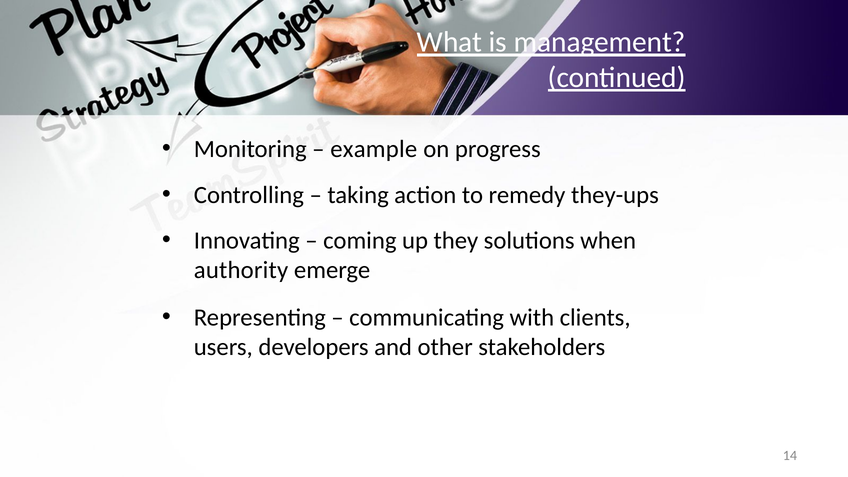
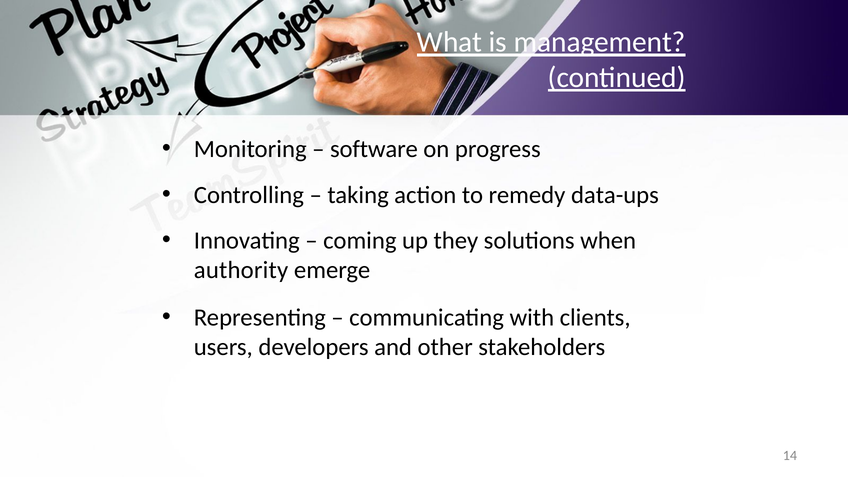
example: example -> software
they-ups: they-ups -> data-ups
